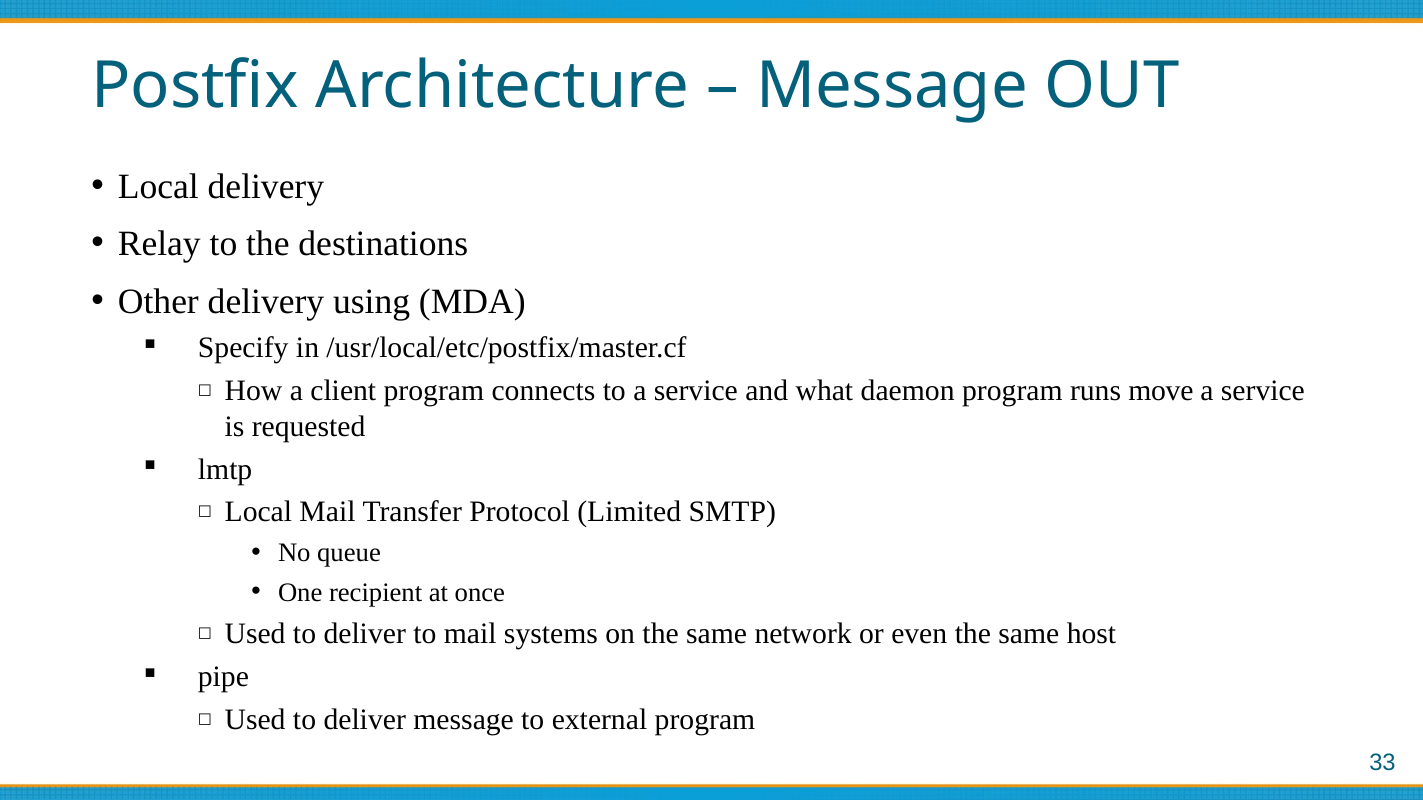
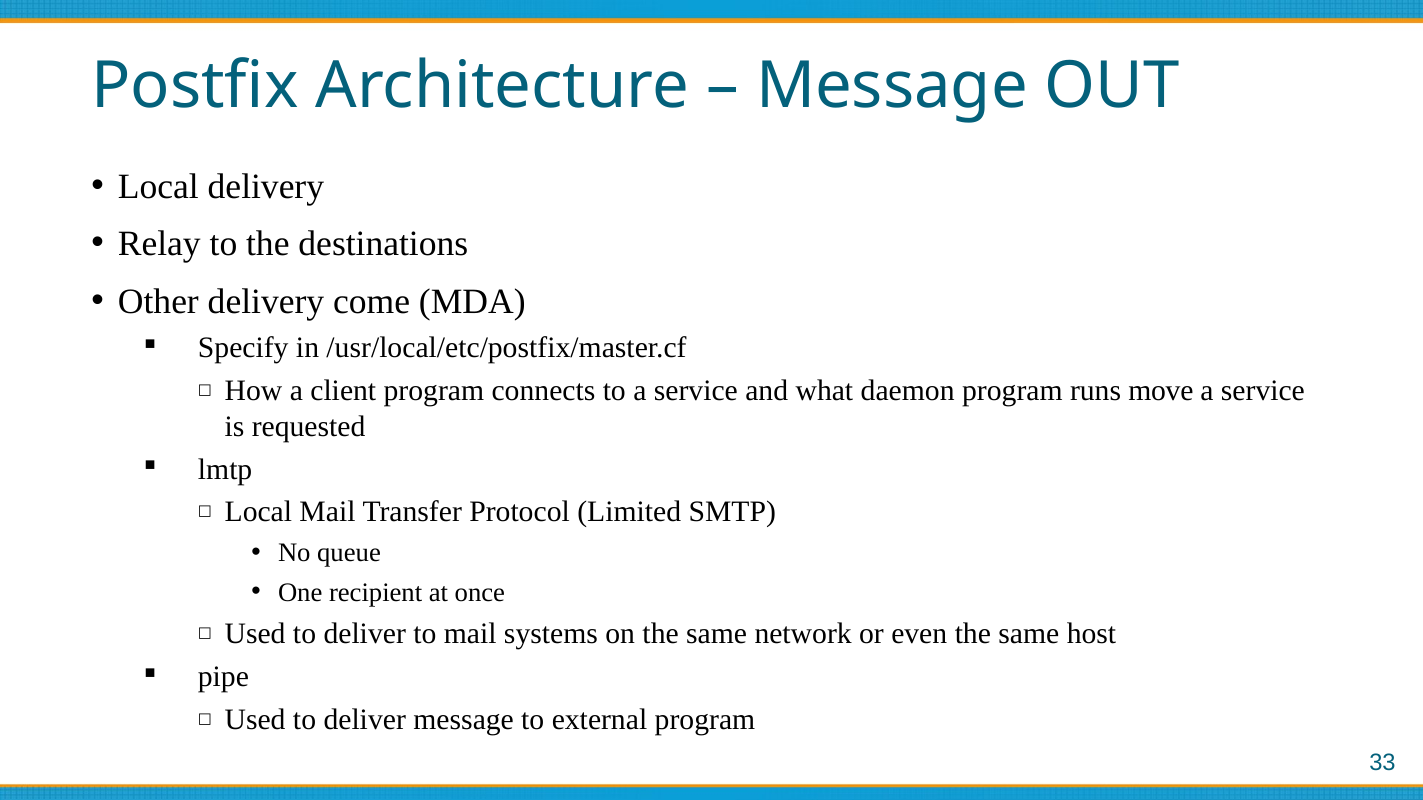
using: using -> come
